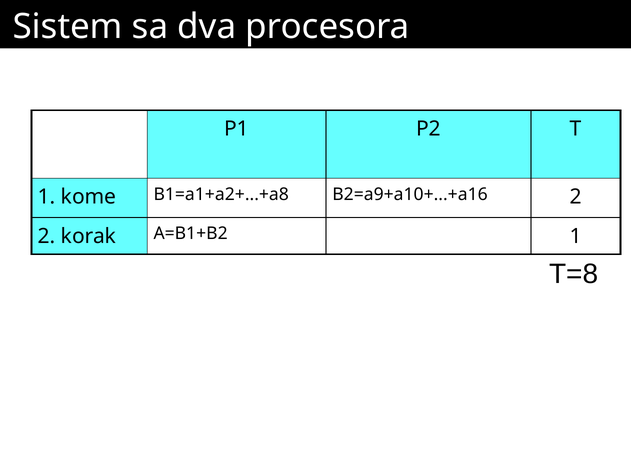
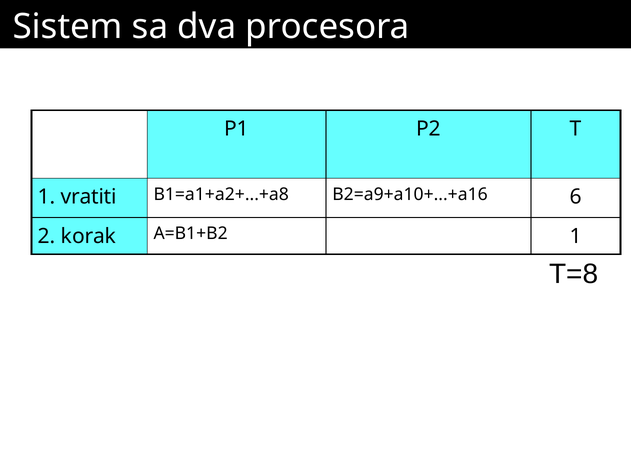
kome: kome -> vratiti
B2=a9+a10+...+a16 2: 2 -> 6
